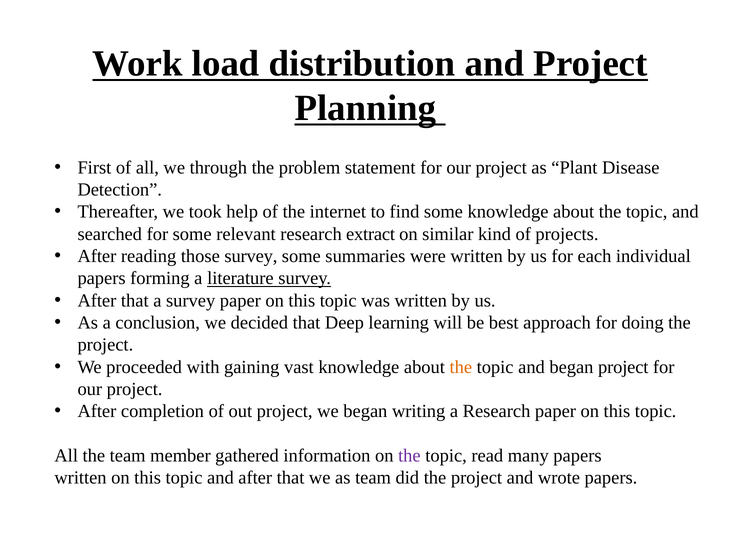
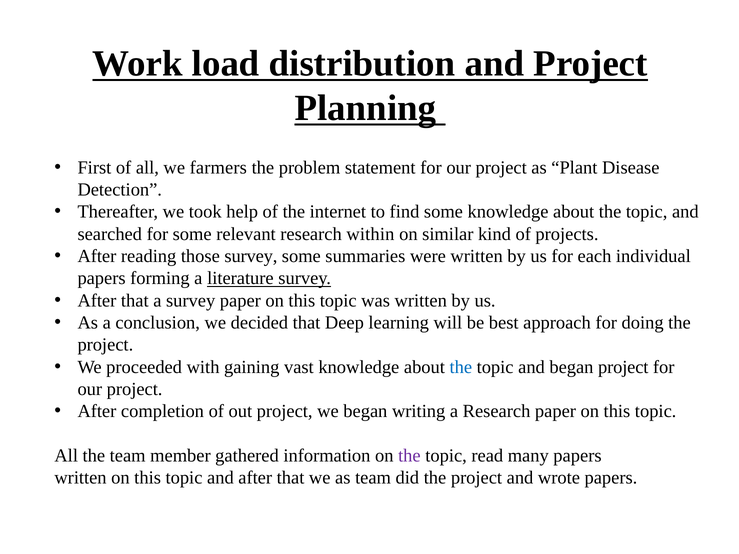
through: through -> farmers
extract: extract -> within
the at (461, 367) colour: orange -> blue
